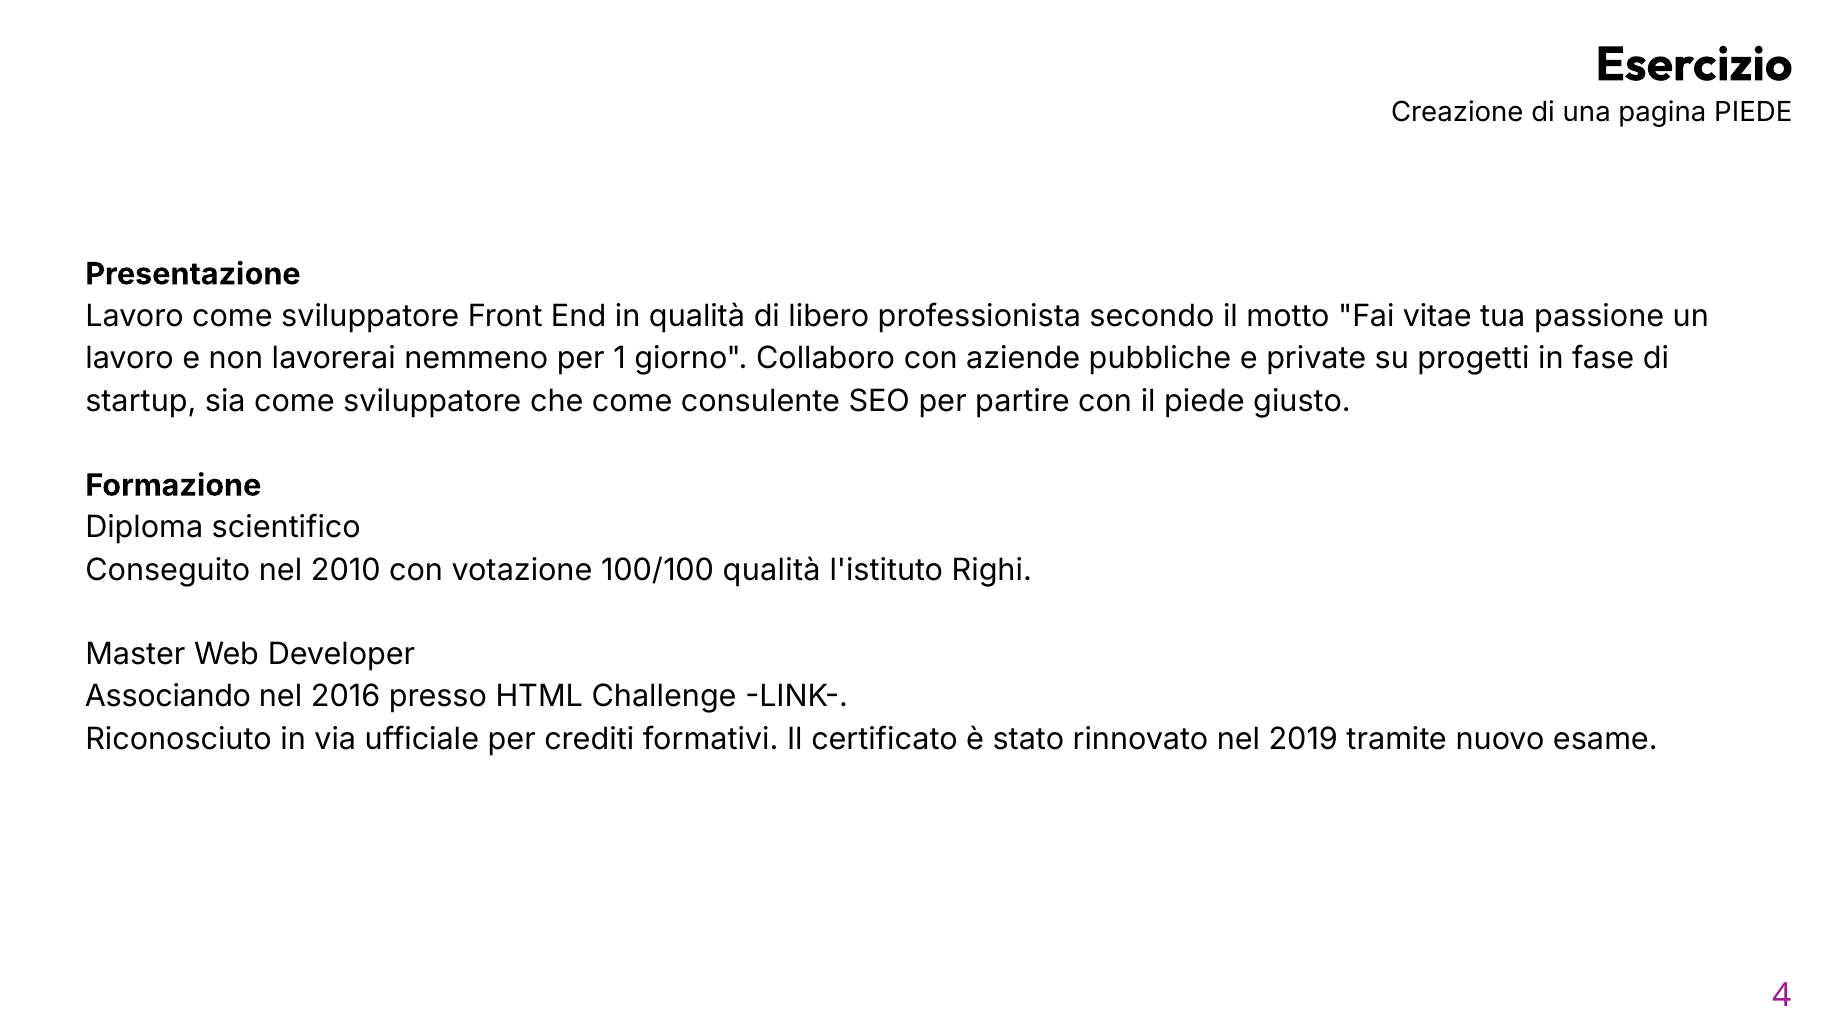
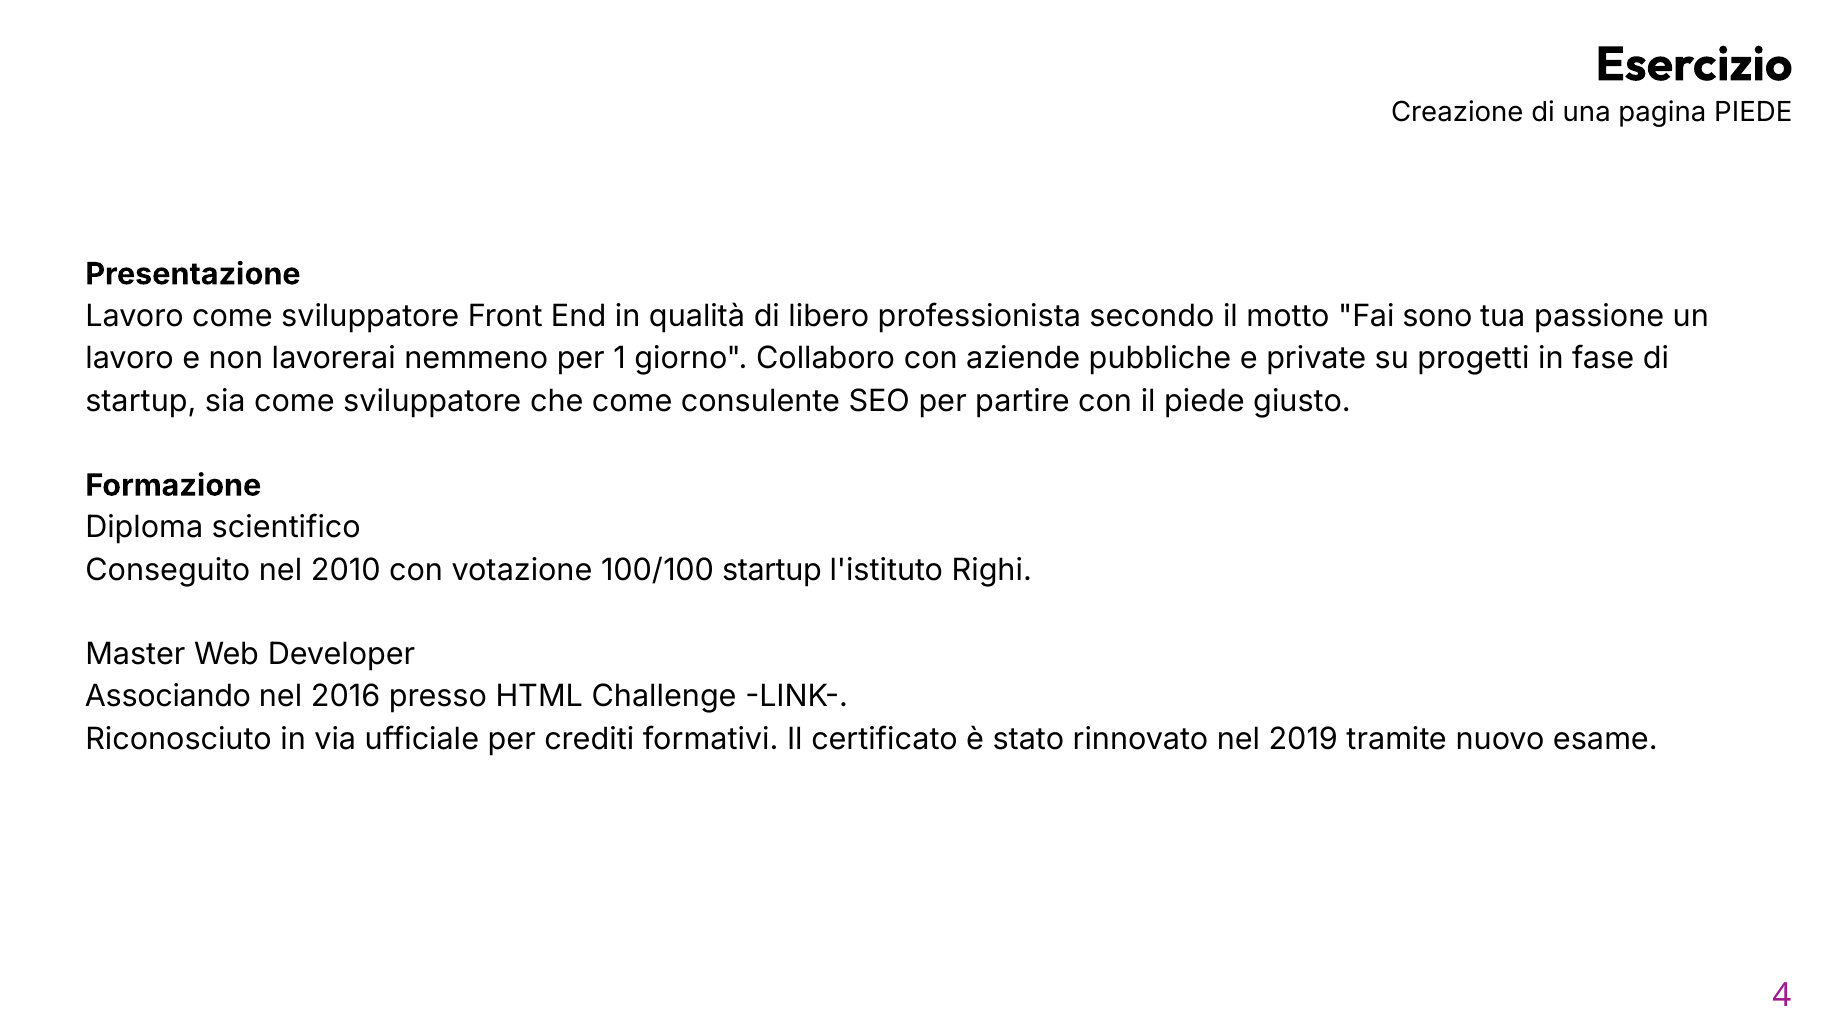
vitae: vitae -> sono
100/100 qualità: qualità -> startup
